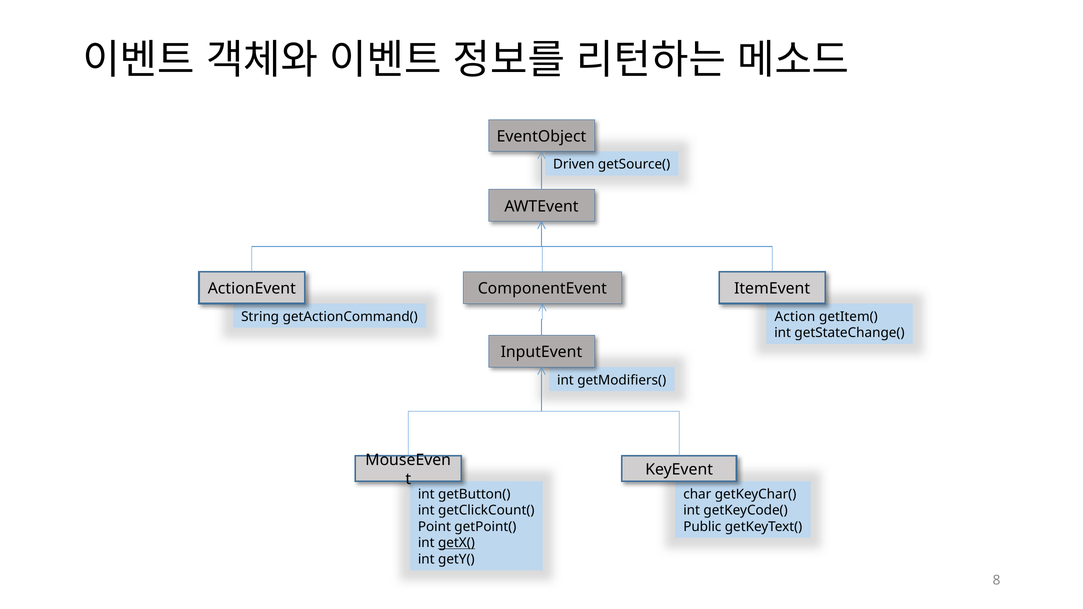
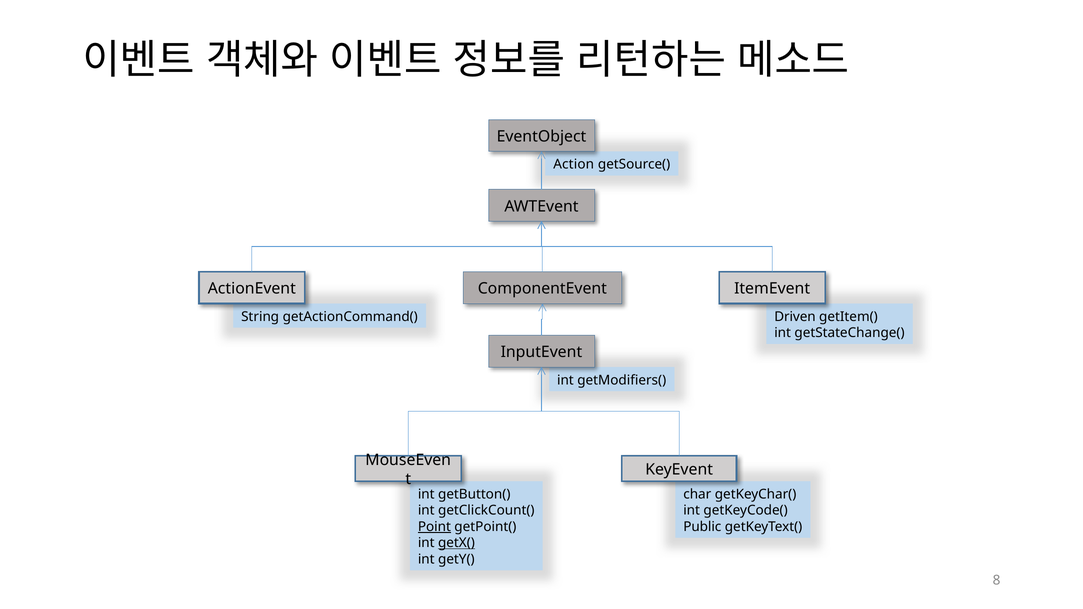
Driven: Driven -> Action
Action: Action -> Driven
Point underline: none -> present
